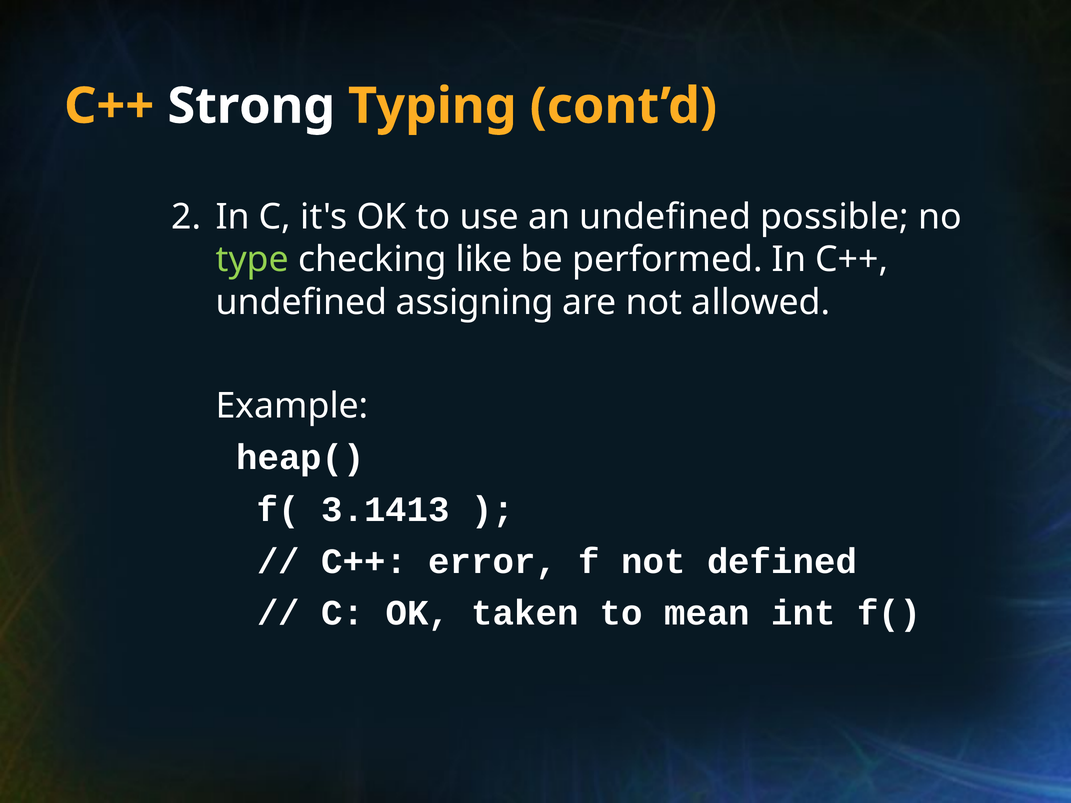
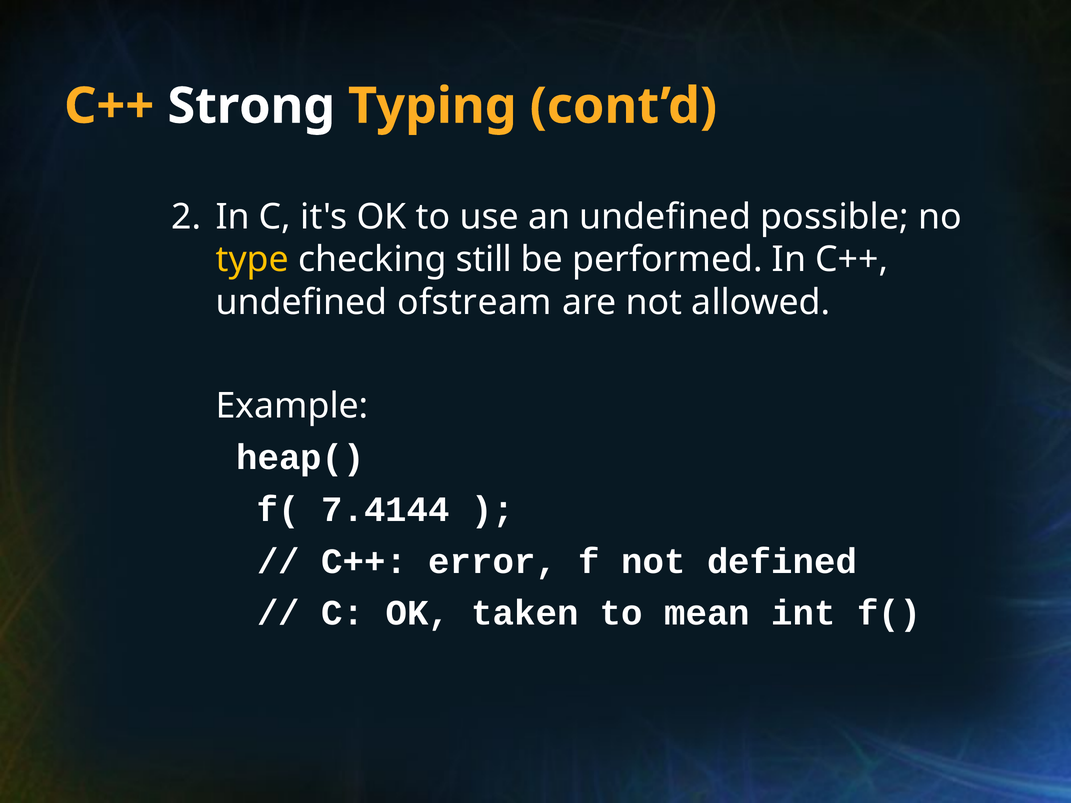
type colour: light green -> yellow
like: like -> still
assigning: assigning -> ofstream
3.1413: 3.1413 -> 7.4144
